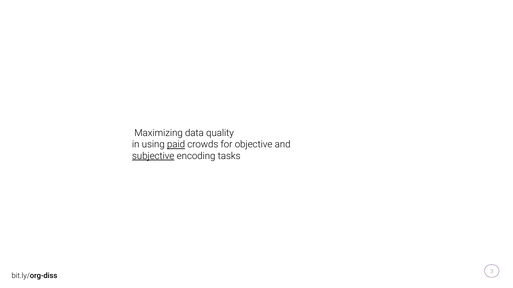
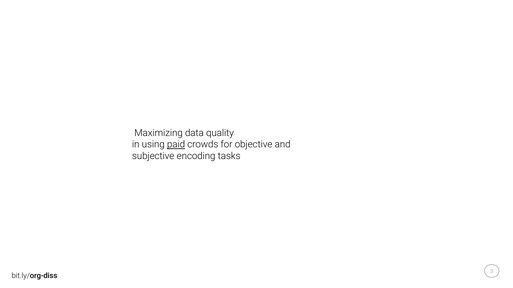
subjective underline: present -> none
